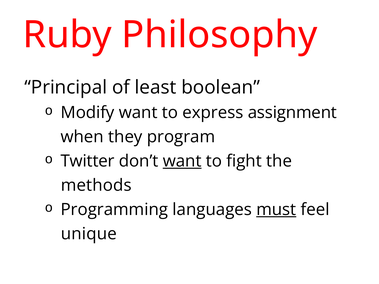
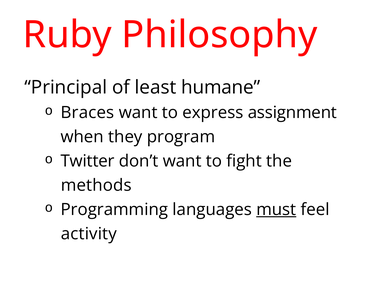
boolean: boolean -> humane
Modify: Modify -> Braces
want at (182, 161) underline: present -> none
unique: unique -> activity
